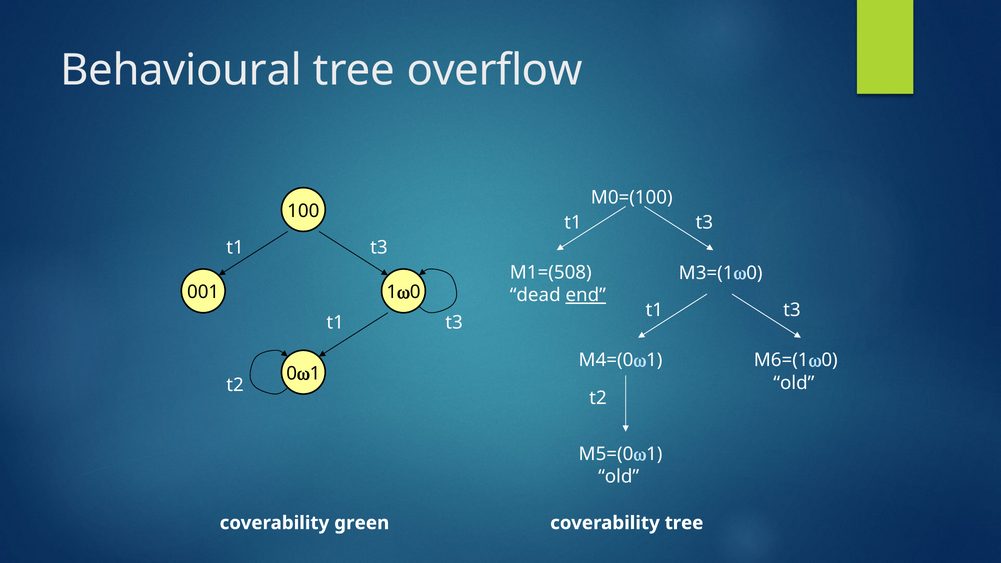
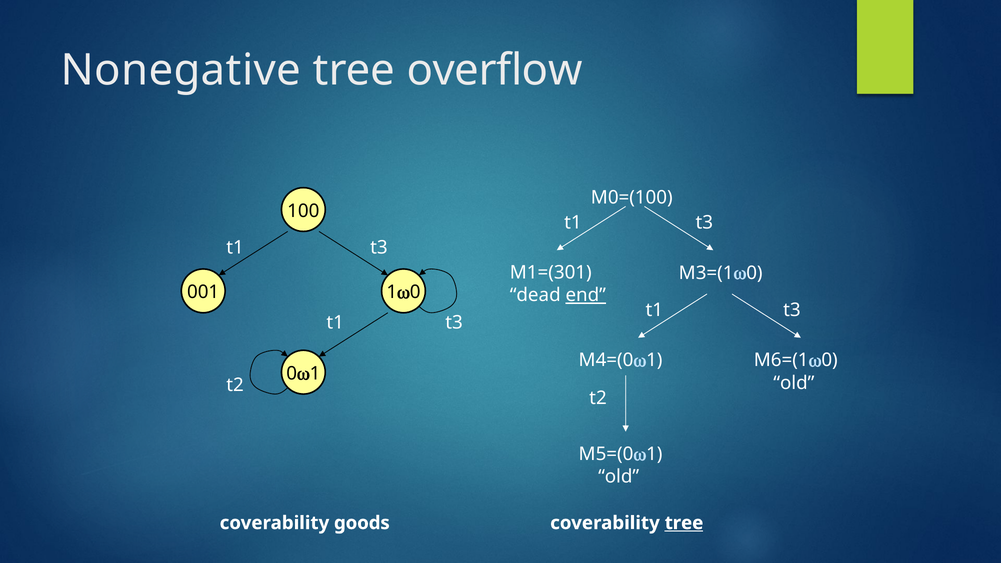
Behavioural: Behavioural -> Nonegative
M1=(508: M1=(508 -> M1=(301
green: green -> goods
tree at (684, 523) underline: none -> present
